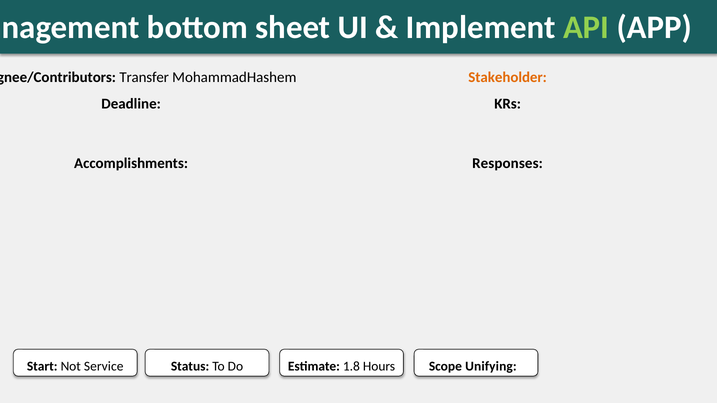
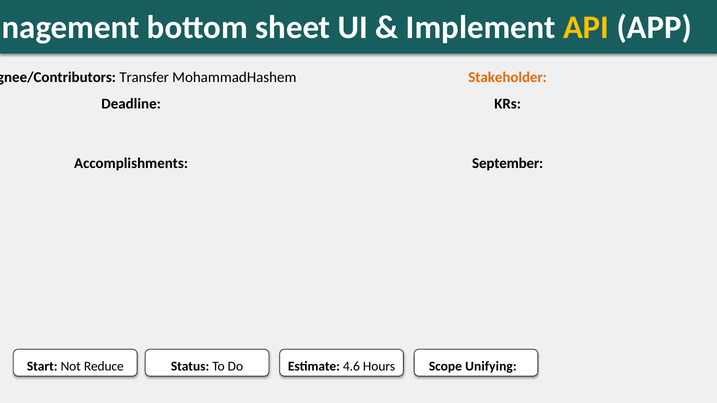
API colour: light green -> yellow
Responses: Responses -> September
Service: Service -> Reduce
1.8: 1.8 -> 4.6
